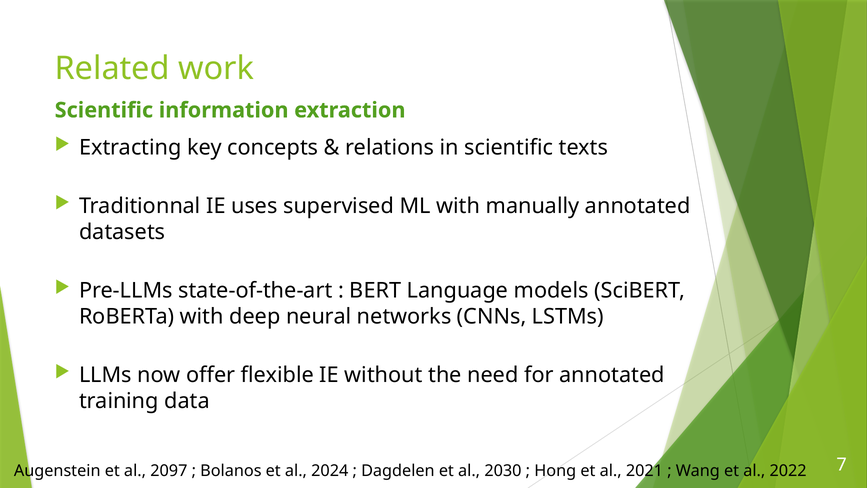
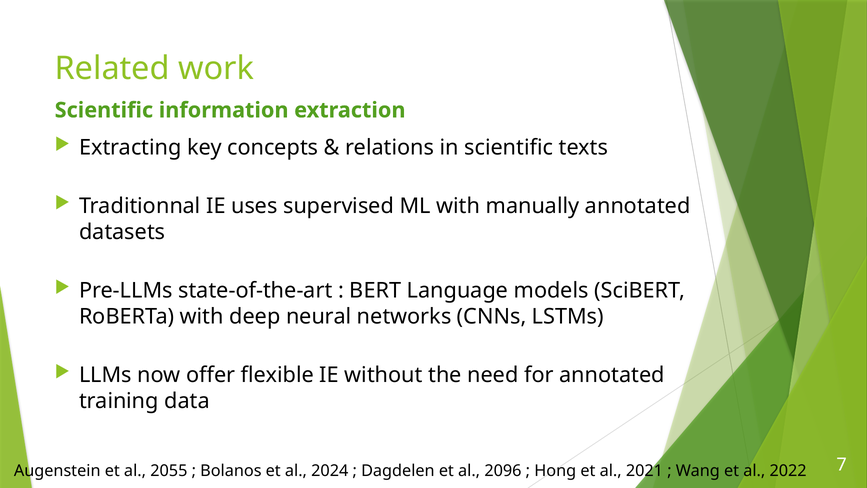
2097: 2097 -> 2055
2030: 2030 -> 2096
